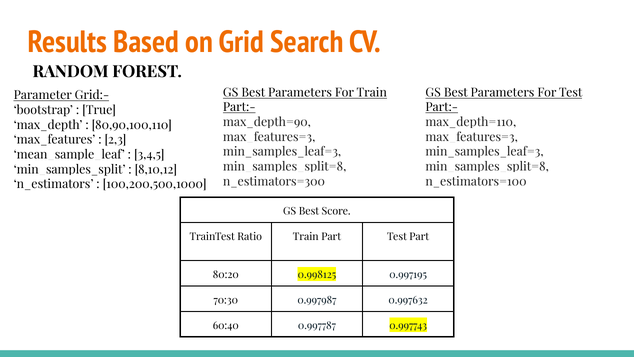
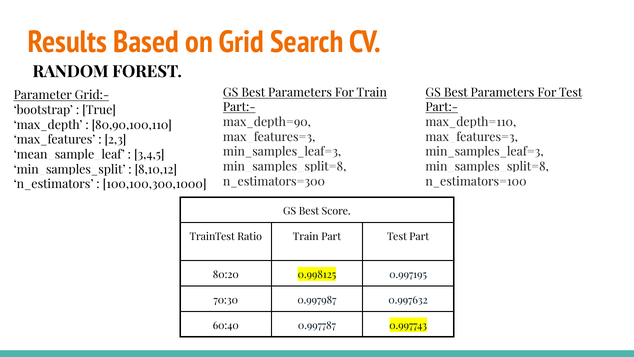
100,200,500,1000: 100,200,500,1000 -> 100,100,300,1000
